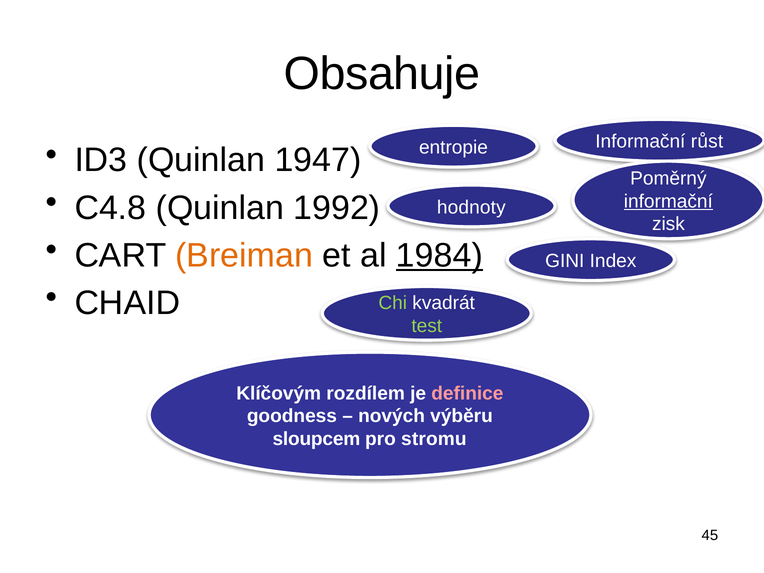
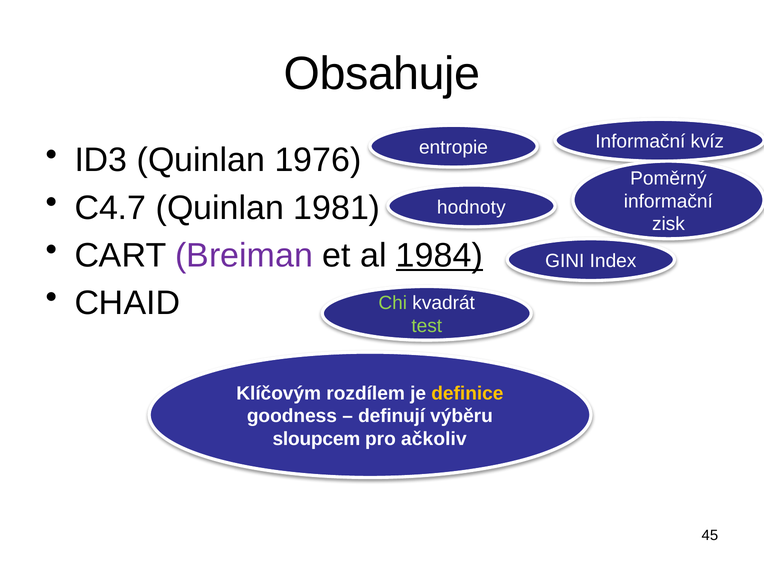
růst: růst -> kvíz
1947: 1947 -> 1976
C4.8: C4.8 -> C4.7
1992: 1992 -> 1981
informační at (668, 201) underline: present -> none
Breiman colour: orange -> purple
definice colour: pink -> yellow
nových: nových -> definují
stromu: stromu -> ačkoliv
